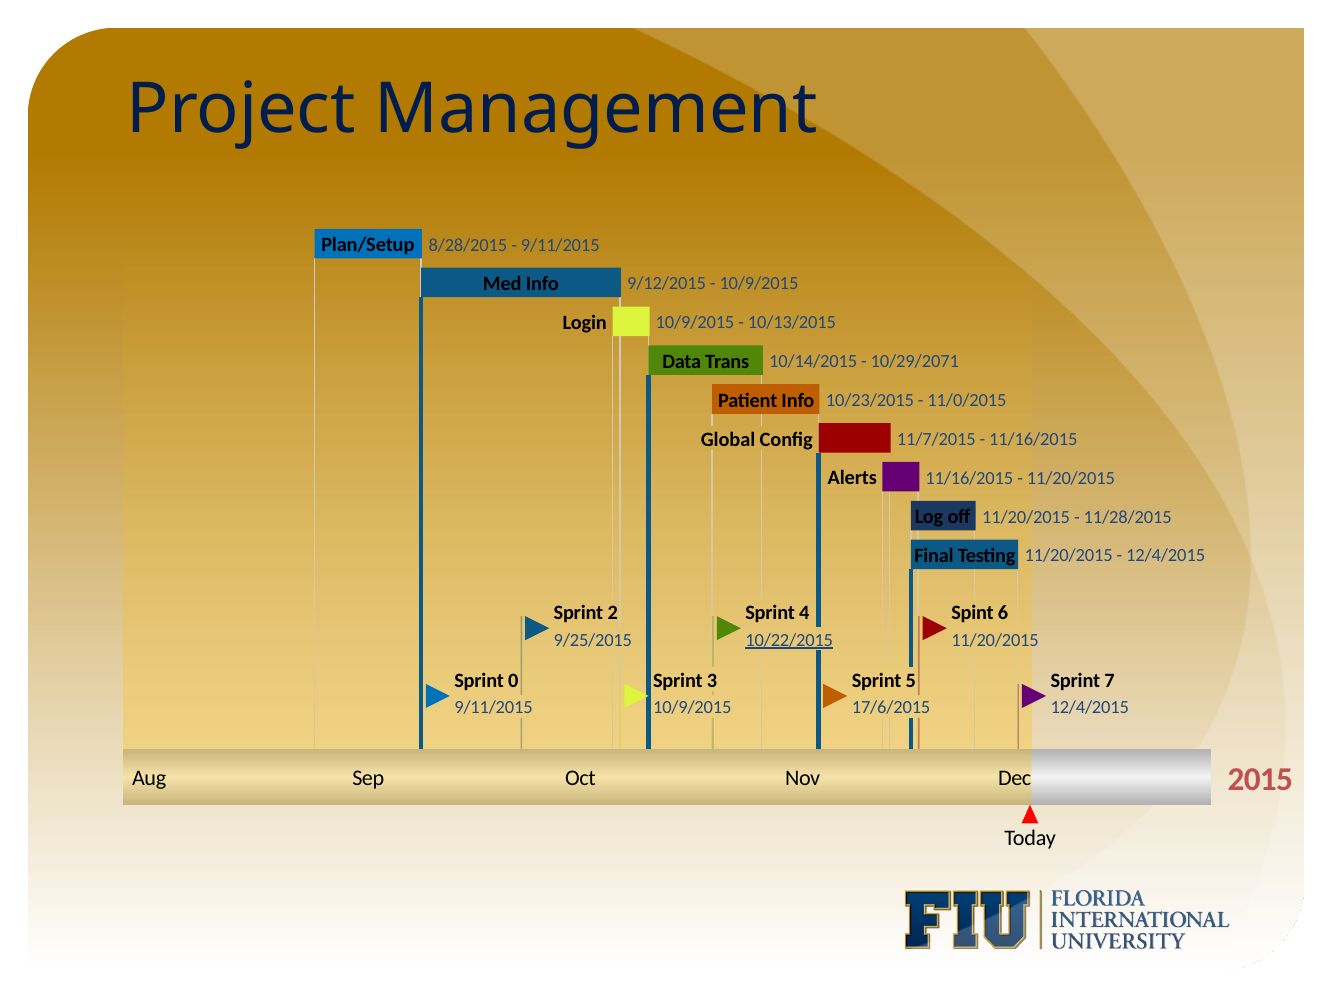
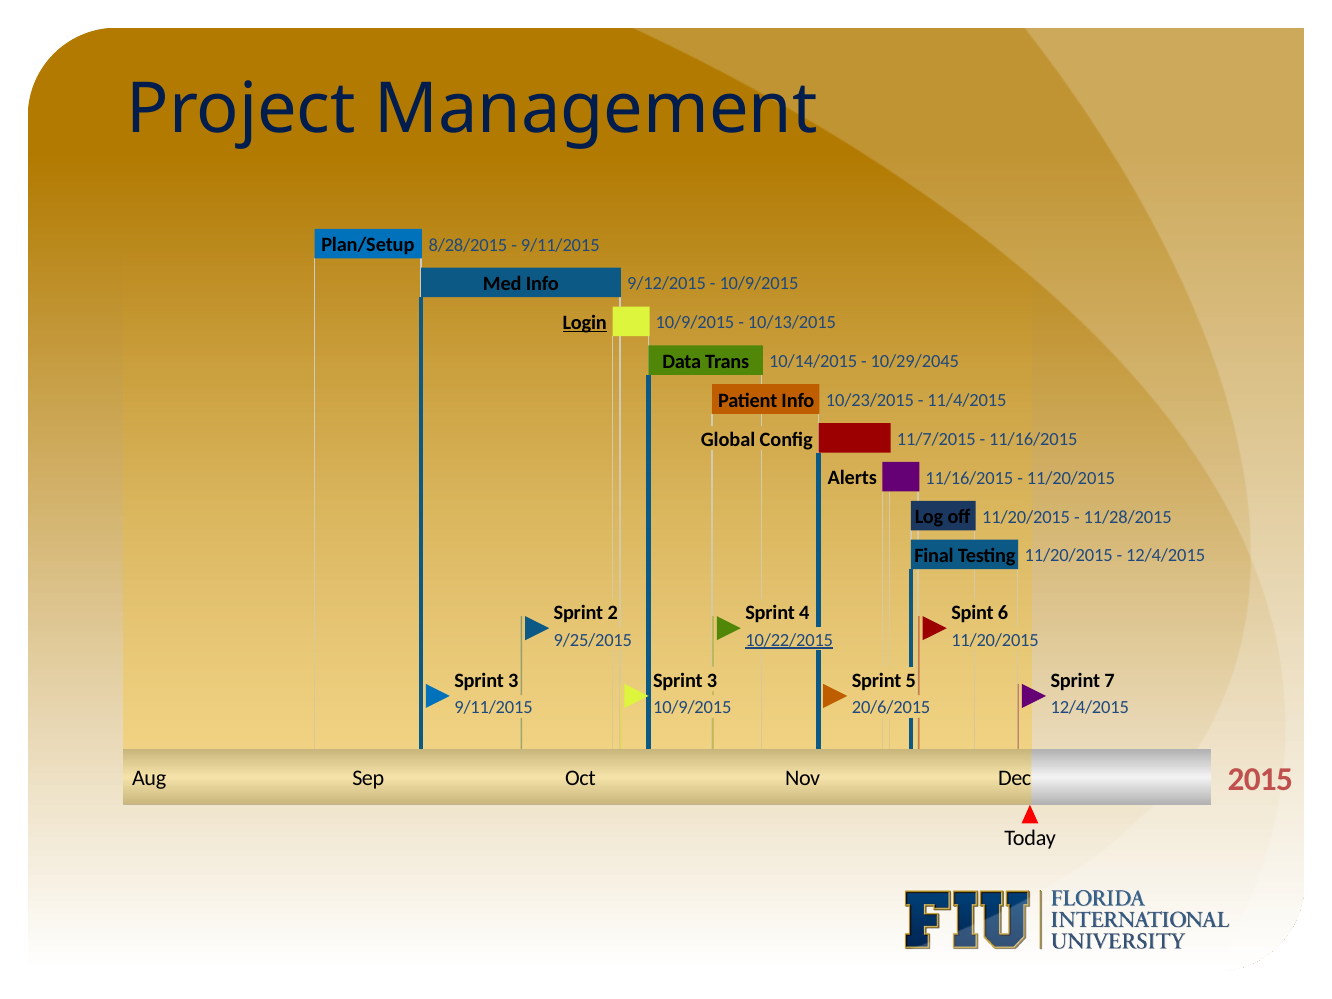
Login underline: none -> present
10/29/2071: 10/29/2071 -> 10/29/2045
11/0/2015: 11/0/2015 -> 11/4/2015
0 at (513, 680): 0 -> 3
17/6/2015: 17/6/2015 -> 20/6/2015
